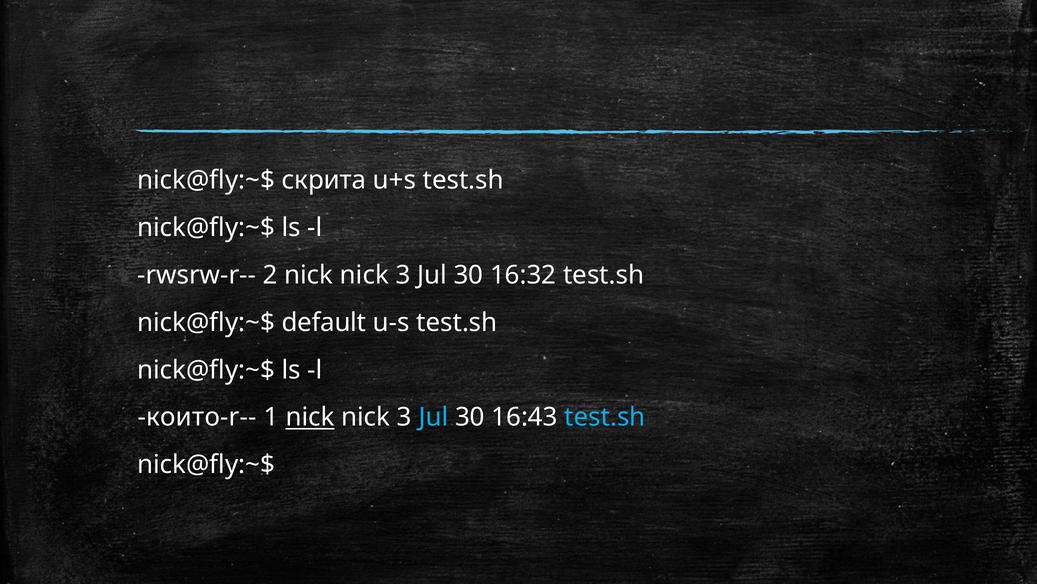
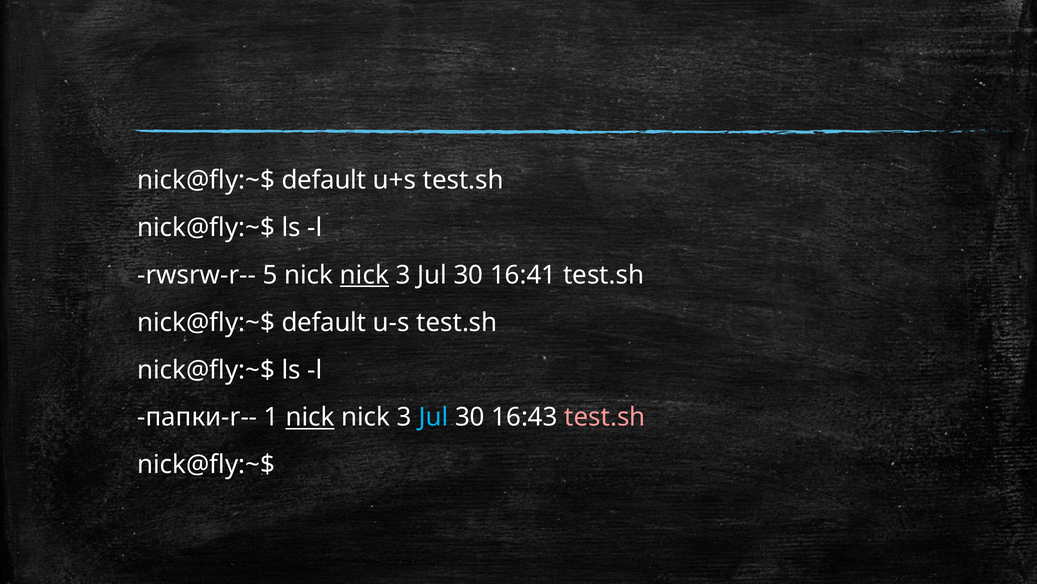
скрита at (324, 180): скрита -> default
2: 2 -> 5
nick at (364, 275) underline: none -> present
16:32: 16:32 -> 16:41
които-r--: които-r-- -> папки-r--
test.sh at (605, 417) colour: light blue -> pink
